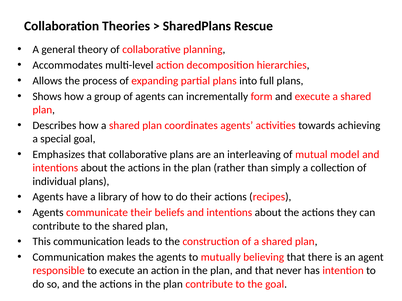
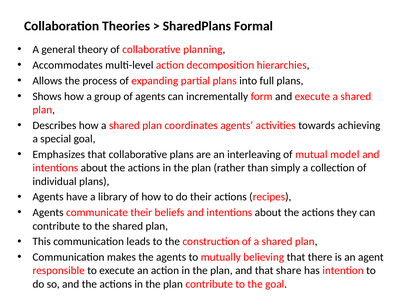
Rescue: Rescue -> Formal
never: never -> share
